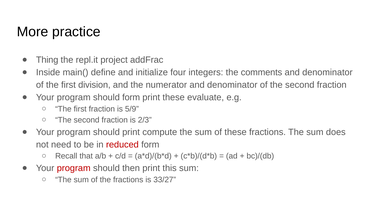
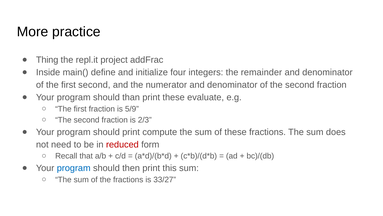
comments: comments -> remainder
first division: division -> second
should form: form -> than
program at (74, 168) colour: red -> blue
